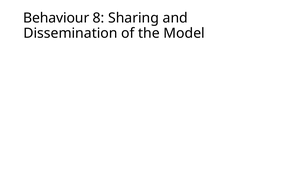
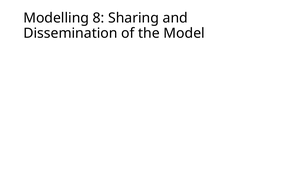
Behaviour: Behaviour -> Modelling
